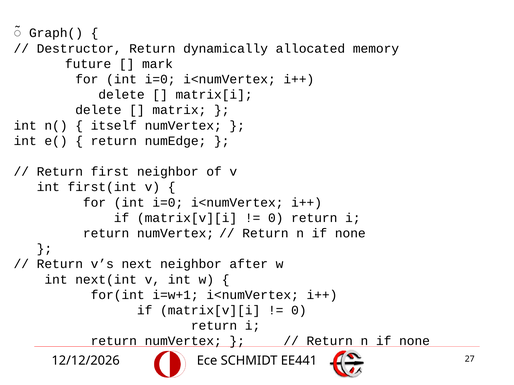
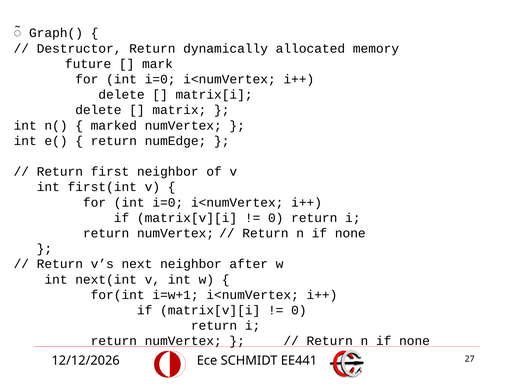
itself: itself -> marked
